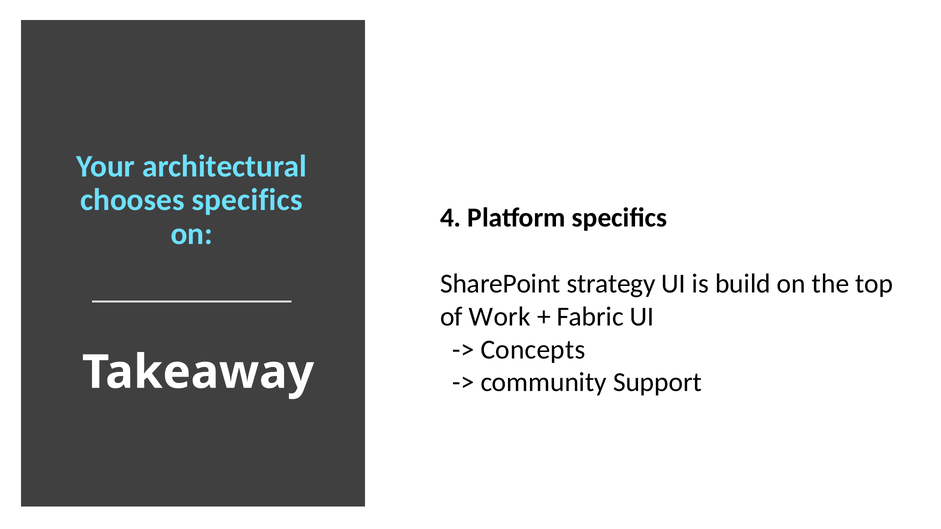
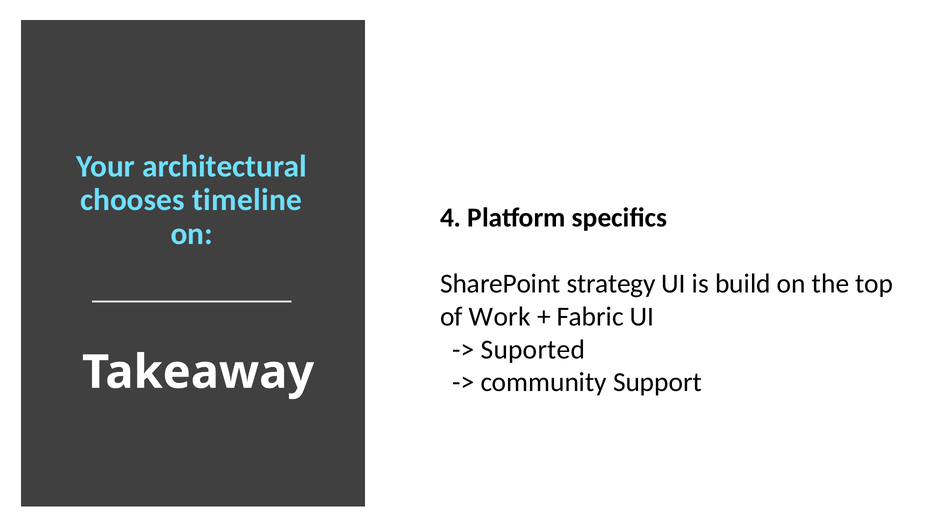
chooses specifics: specifics -> timeline
Concepts: Concepts -> Suported
